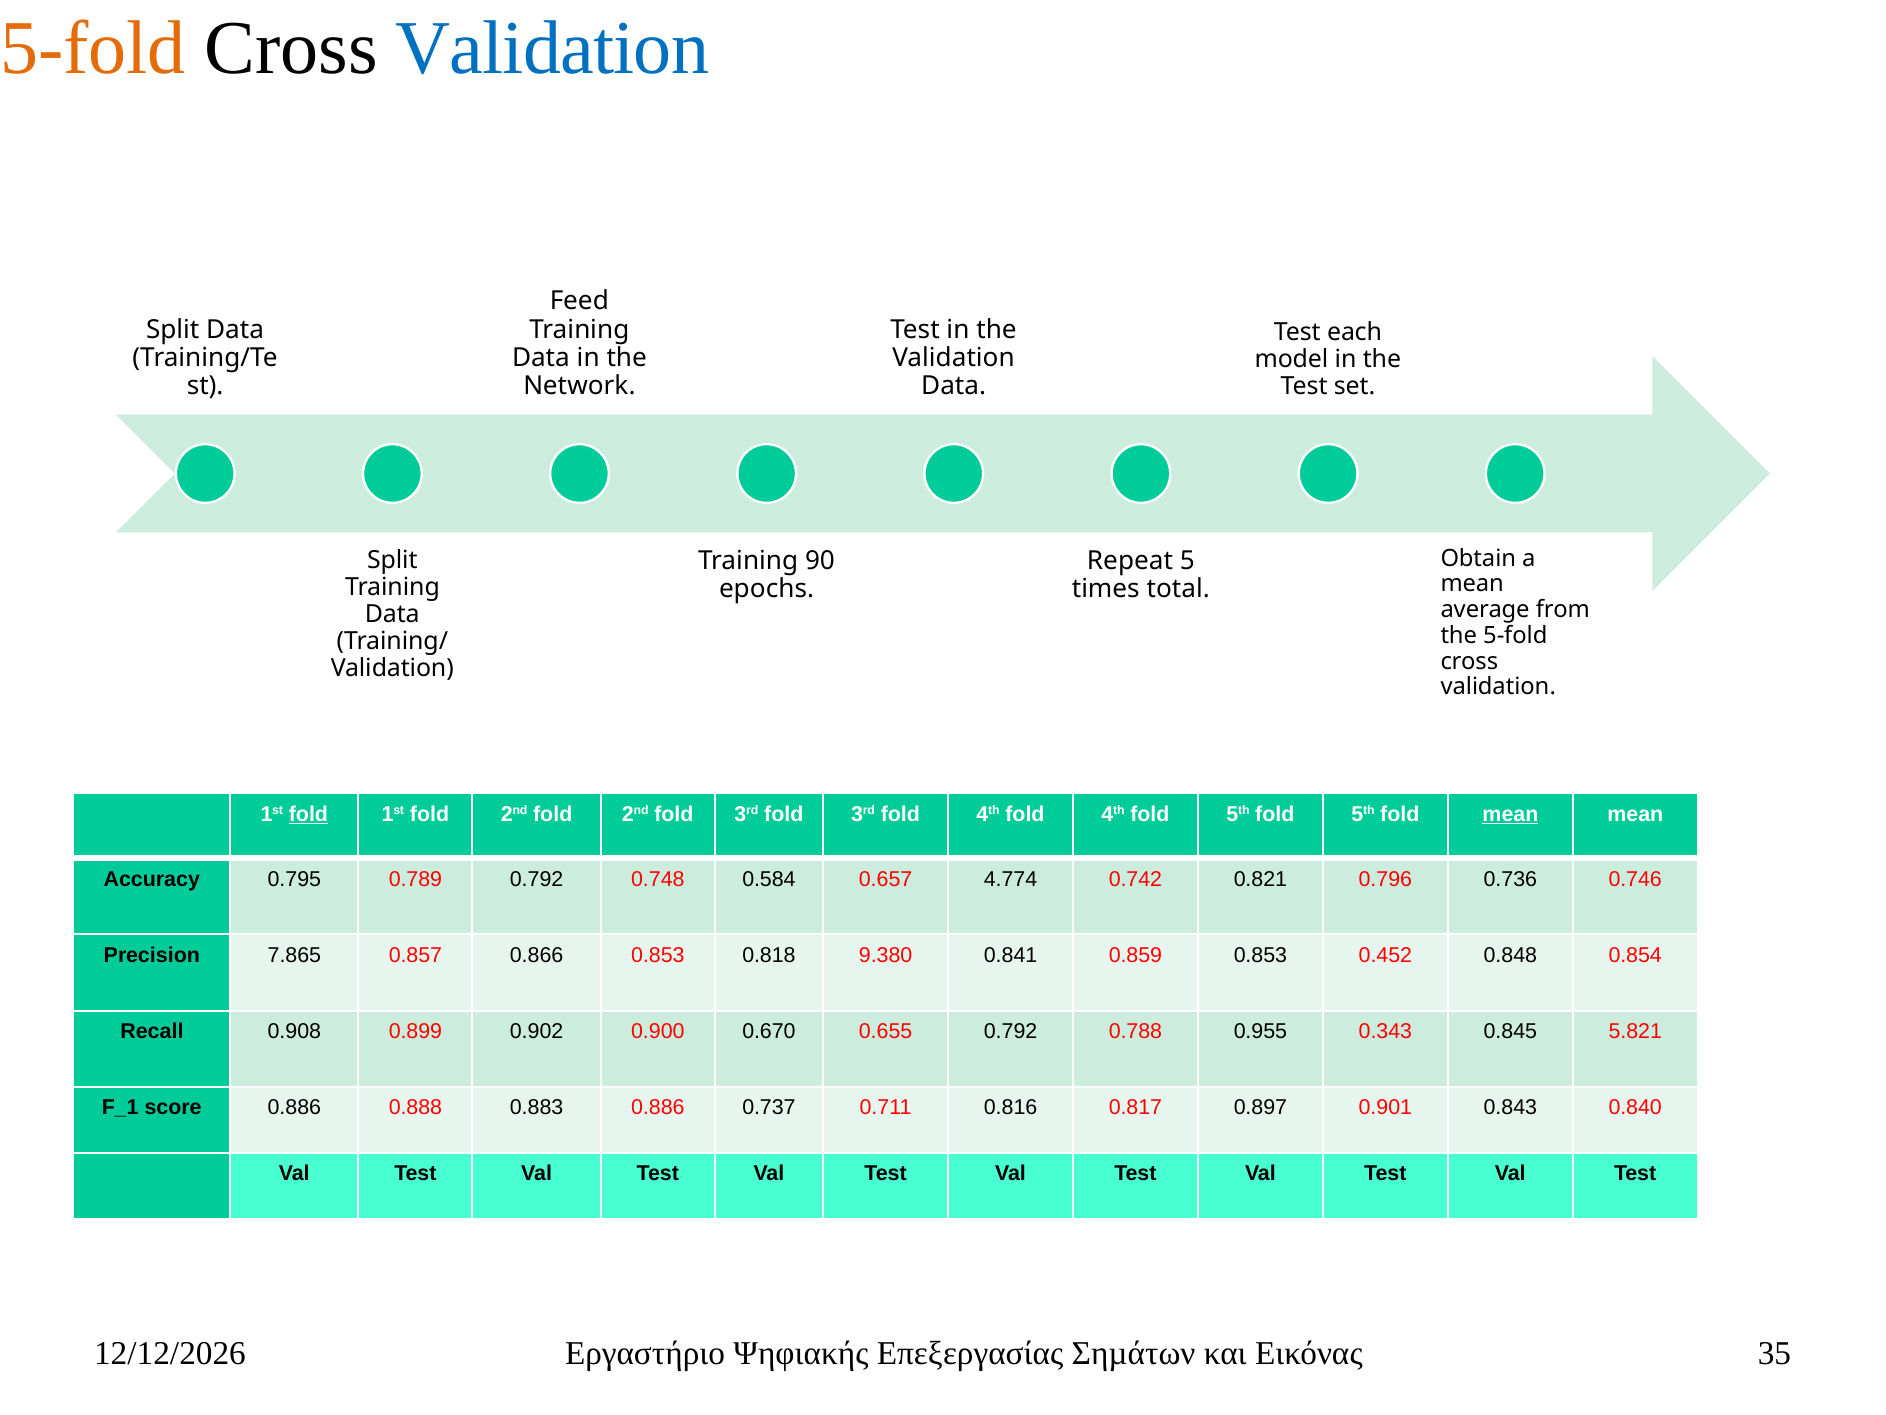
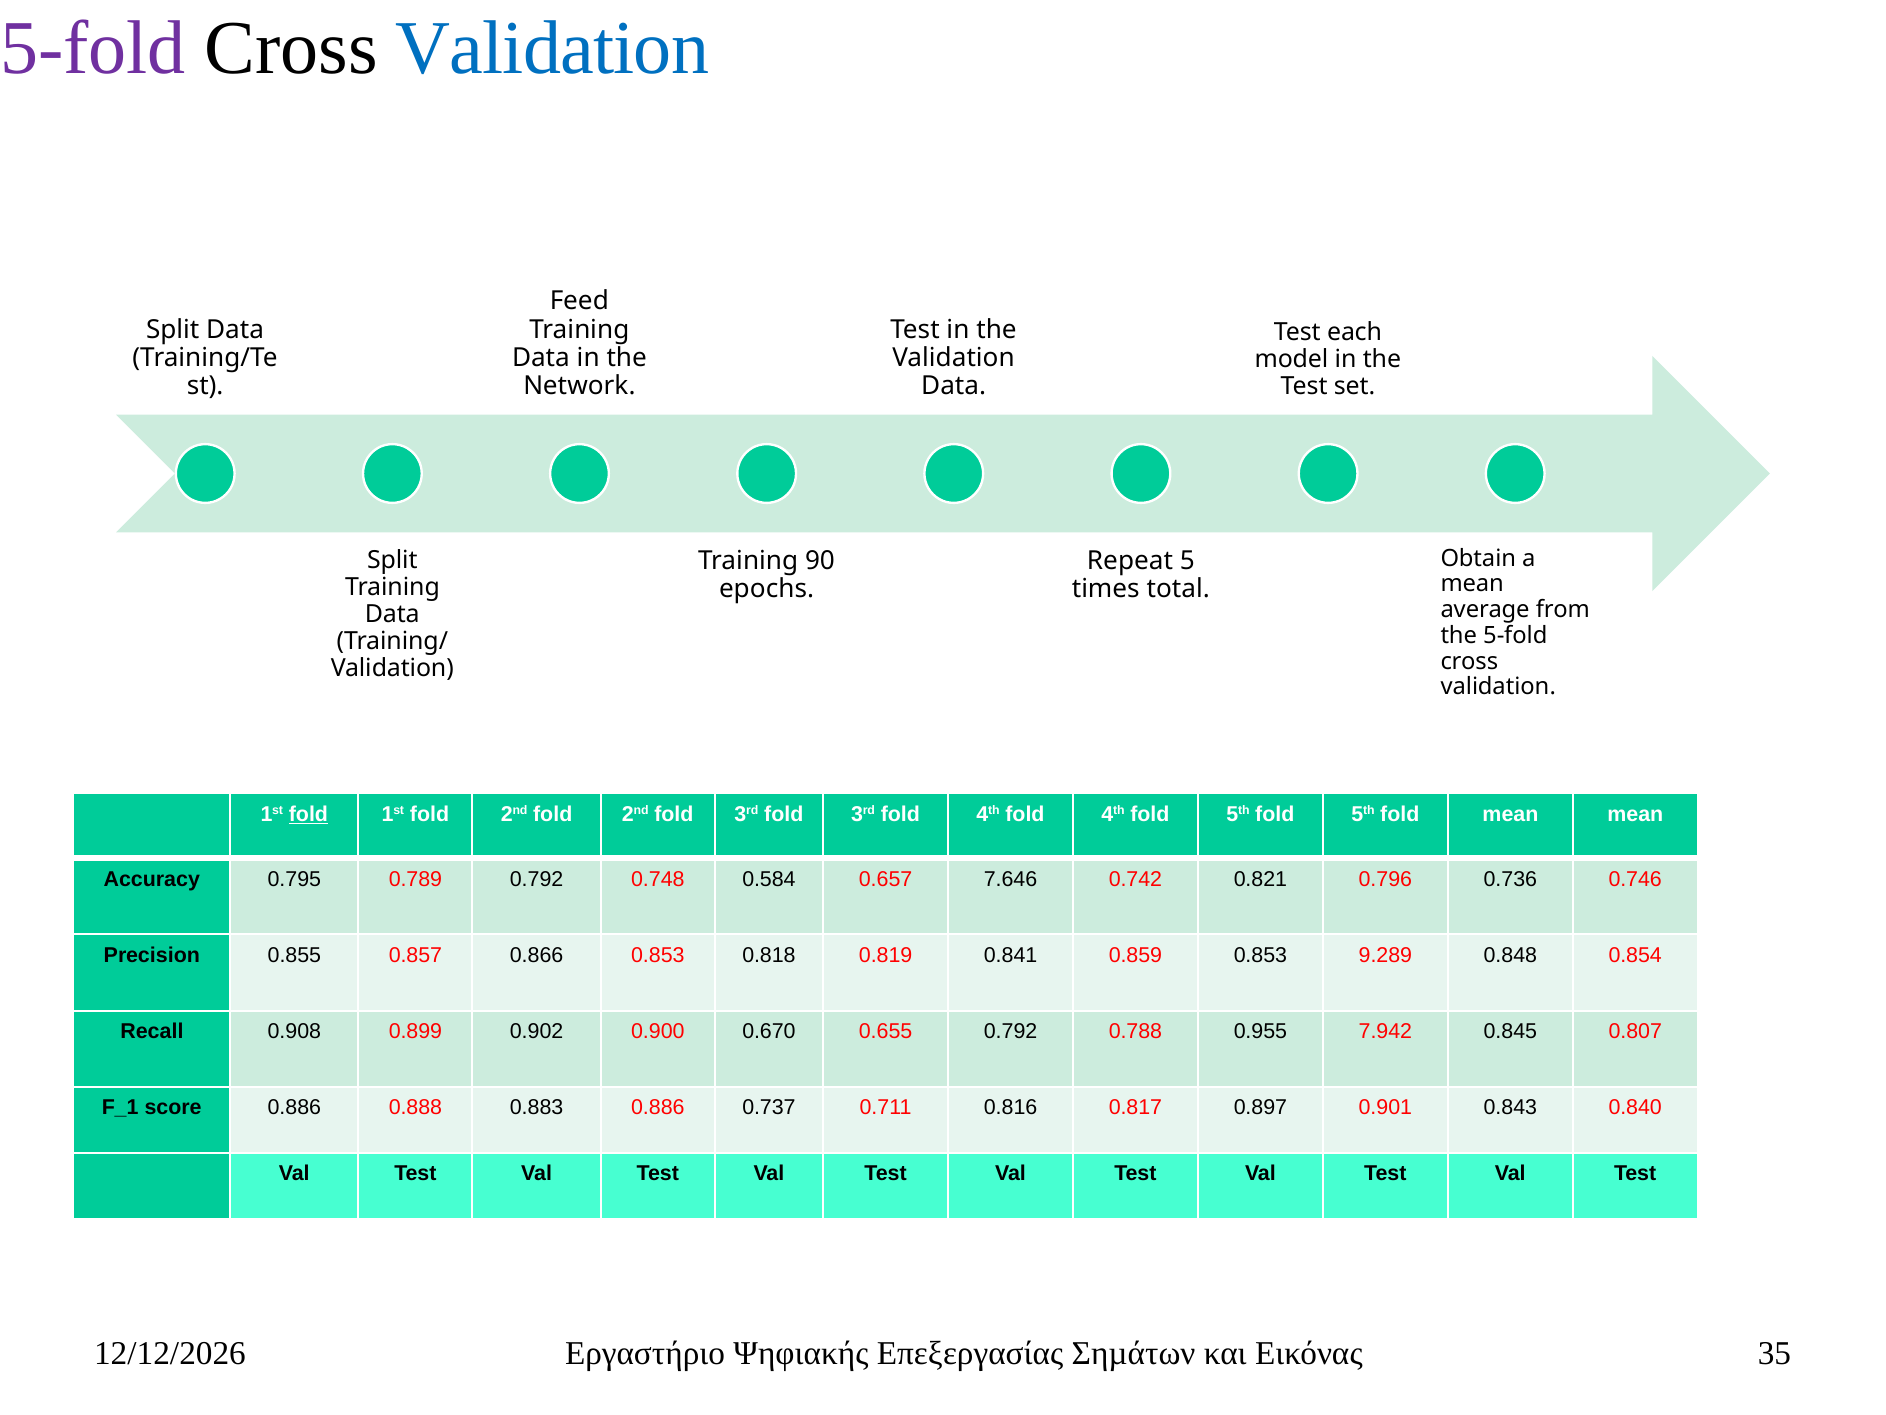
5-fold at (93, 48) colour: orange -> purple
mean at (1510, 814) underline: present -> none
4.774: 4.774 -> 7.646
7.865: 7.865 -> 0.855
9.380: 9.380 -> 0.819
0.452: 0.452 -> 9.289
0.343: 0.343 -> 7.942
5.821: 5.821 -> 0.807
